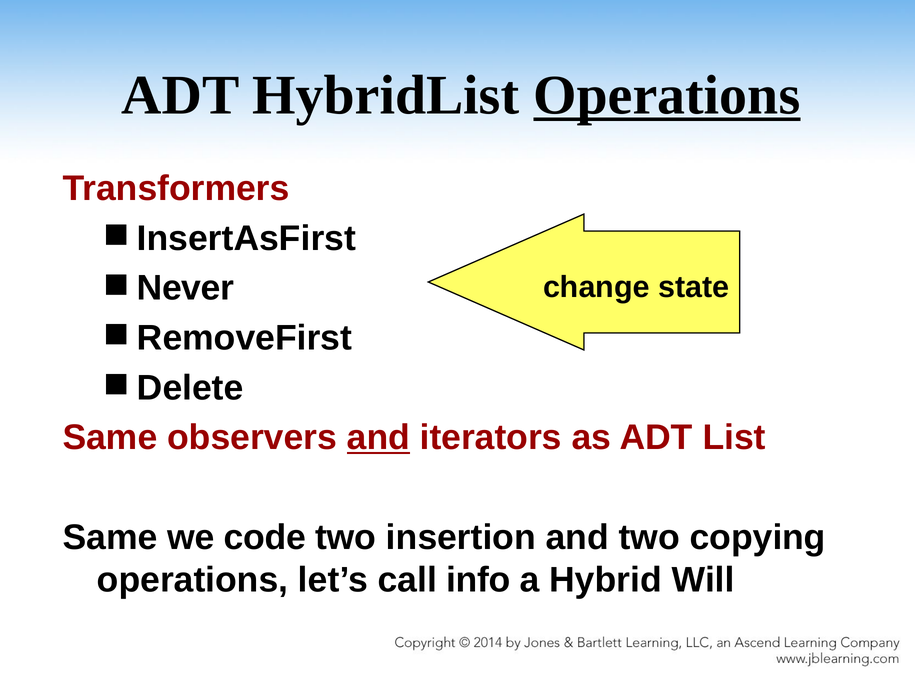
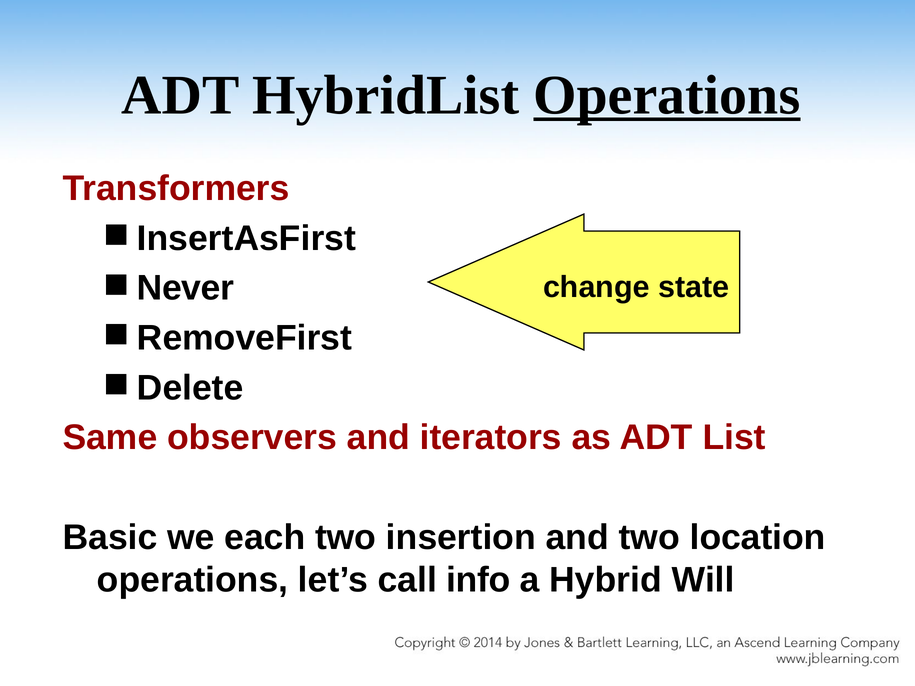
and at (378, 438) underline: present -> none
Same at (110, 538): Same -> Basic
code: code -> each
copying: copying -> location
